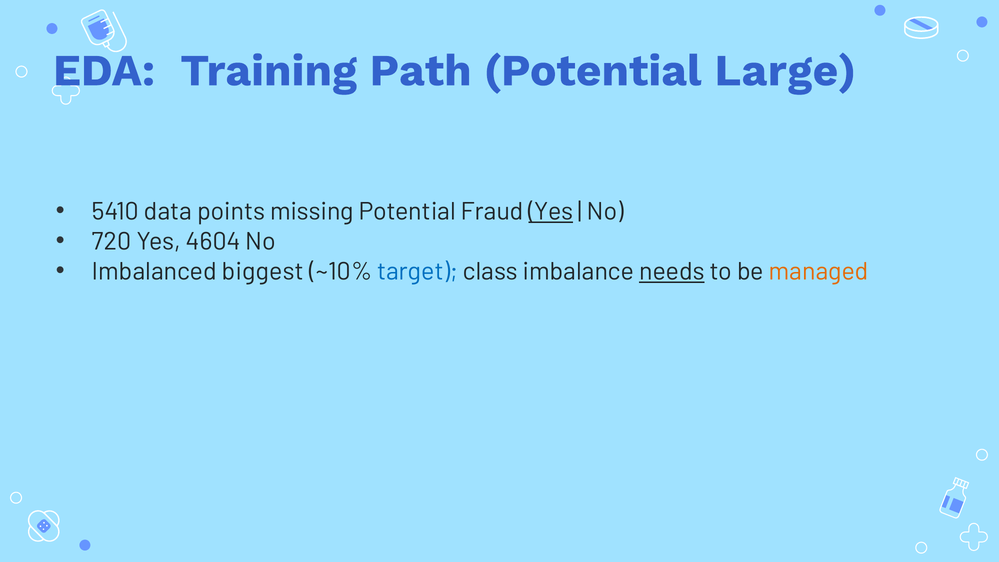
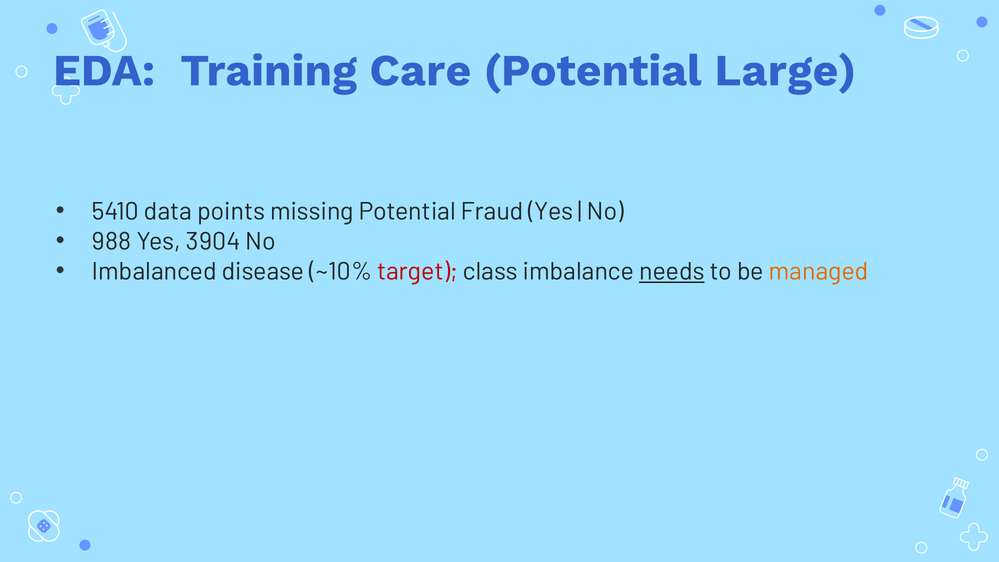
Path: Path -> Care
Yes at (551, 211) underline: present -> none
720: 720 -> 988
4604: 4604 -> 3904
biggest: biggest -> disease
target colour: blue -> red
